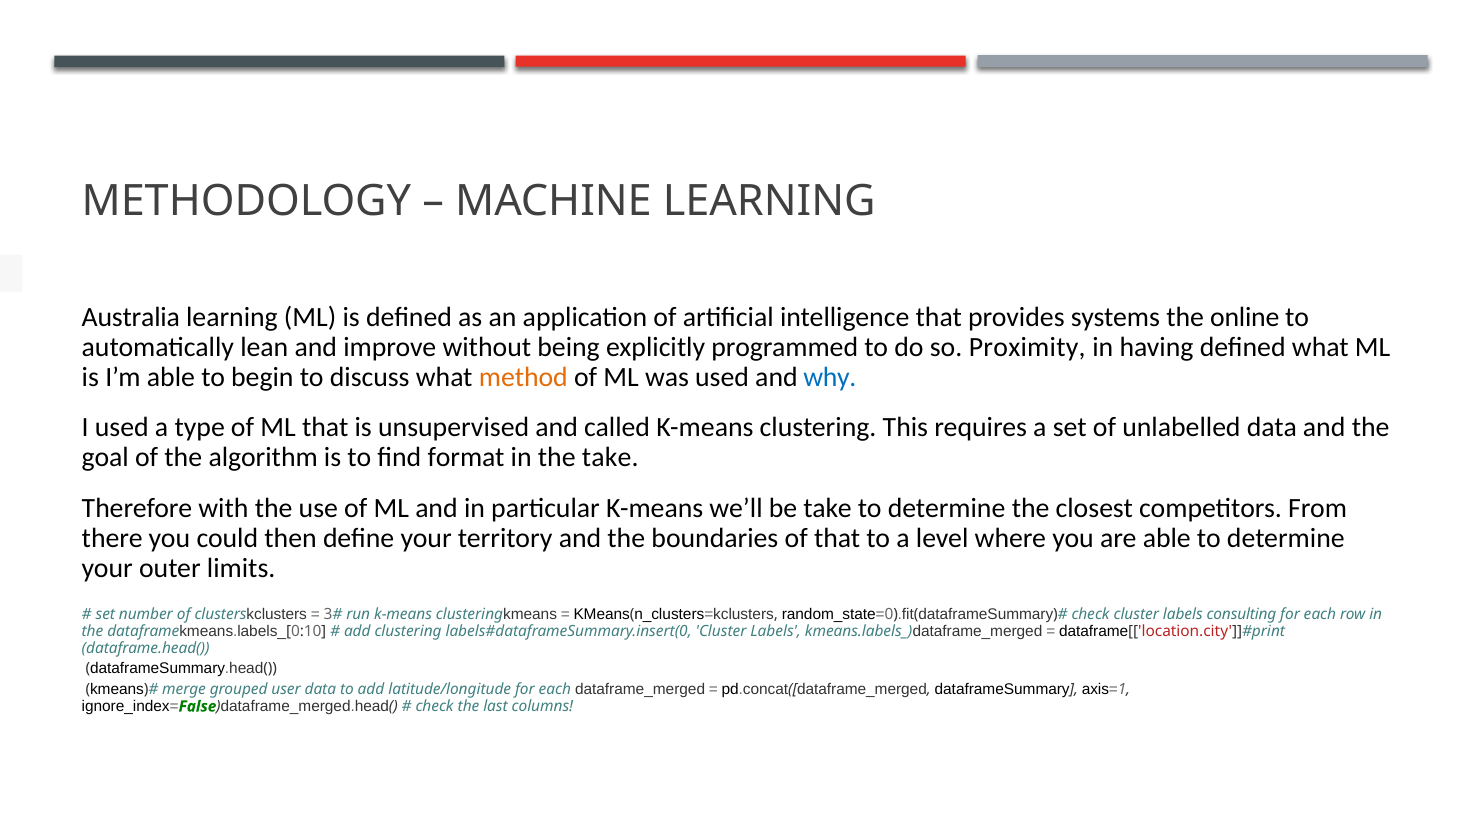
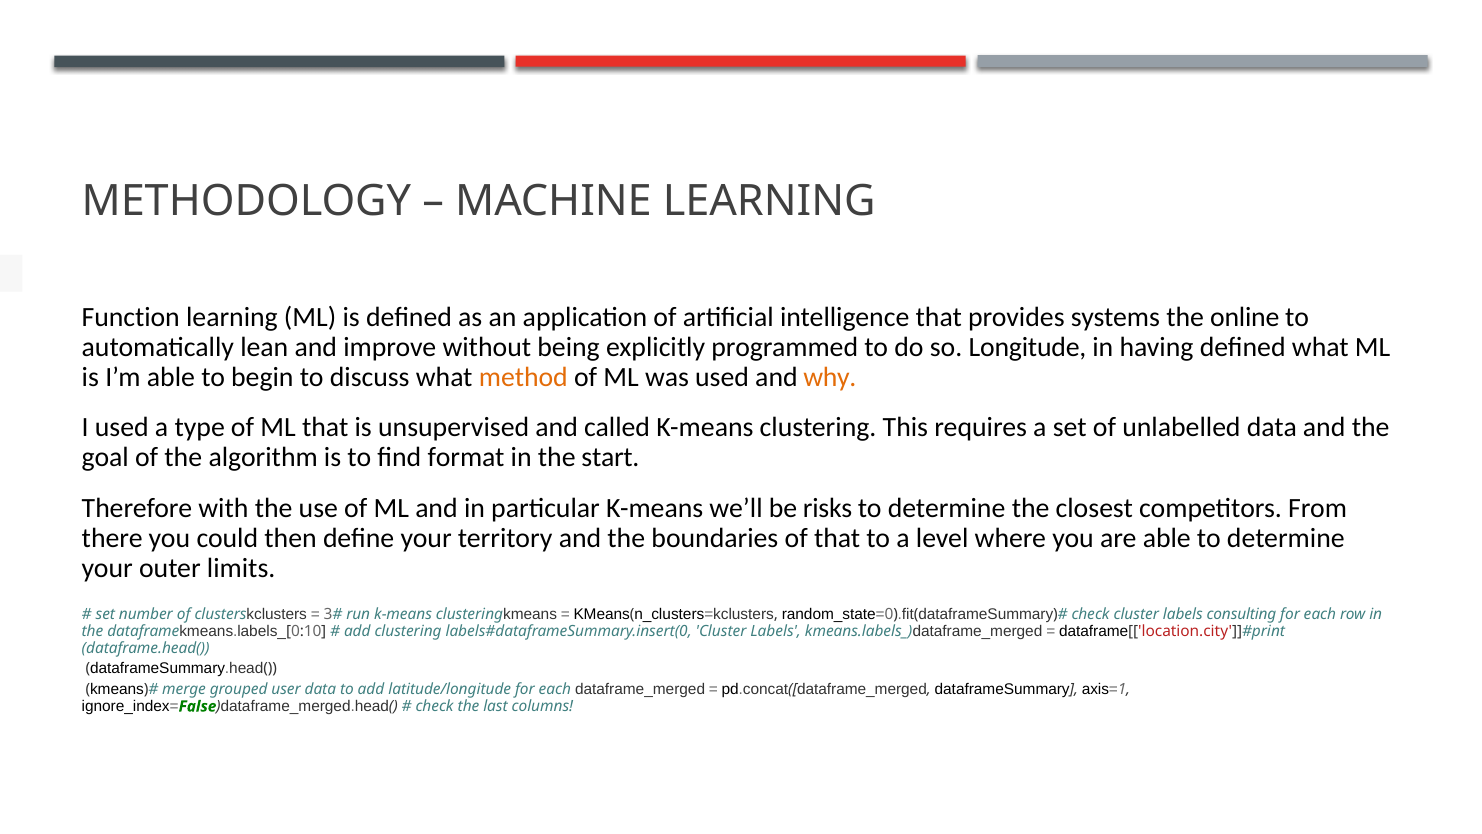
Australia: Australia -> Function
Proximity: Proximity -> Longitude
why colour: blue -> orange
the take: take -> start
be take: take -> risks
